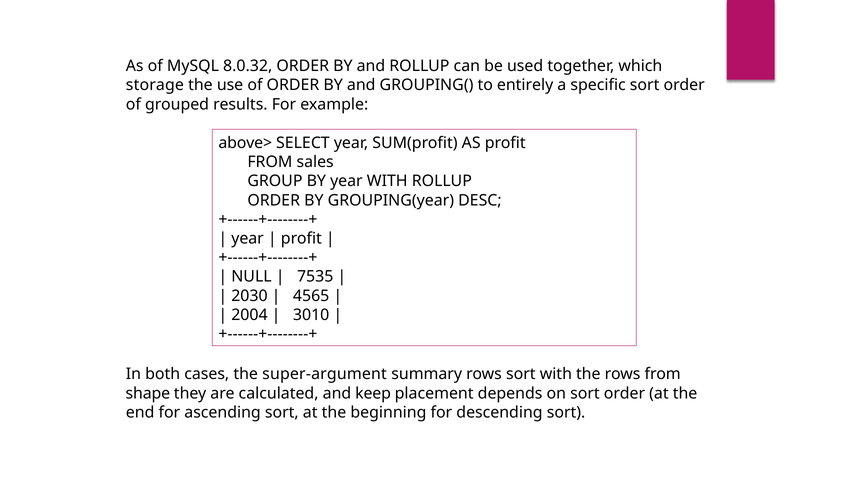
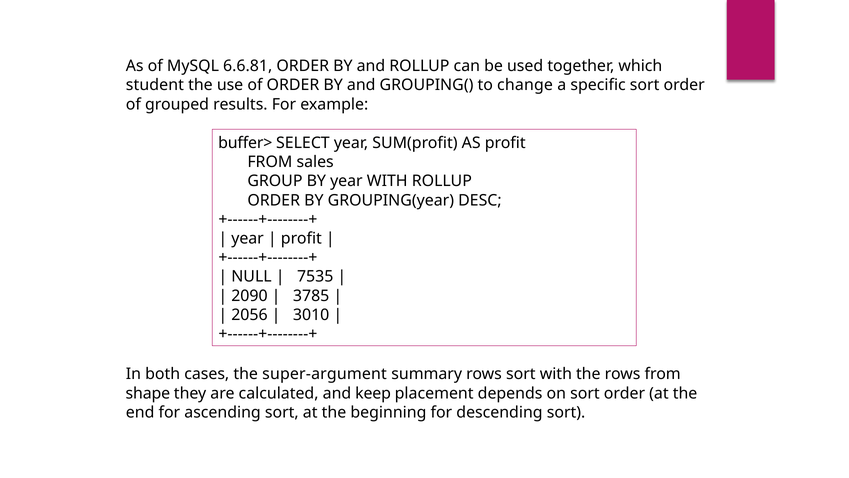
8.0.32: 8.0.32 -> 6.6.81
storage: storage -> student
entirely: entirely -> change
above>: above> -> buffer>
2030: 2030 -> 2090
4565: 4565 -> 3785
2004: 2004 -> 2056
